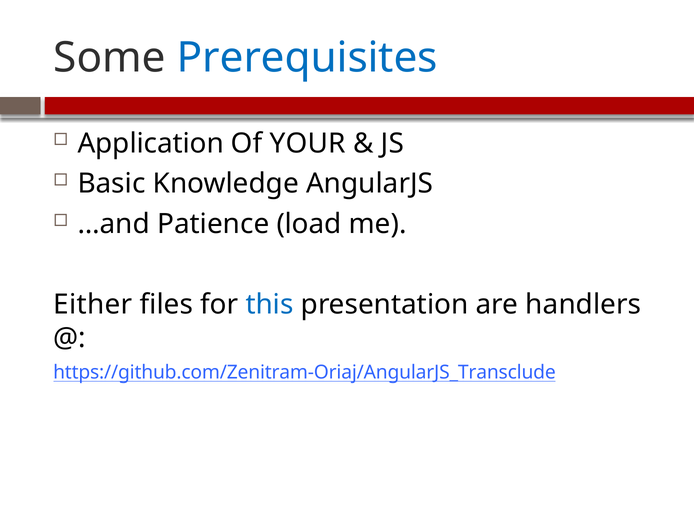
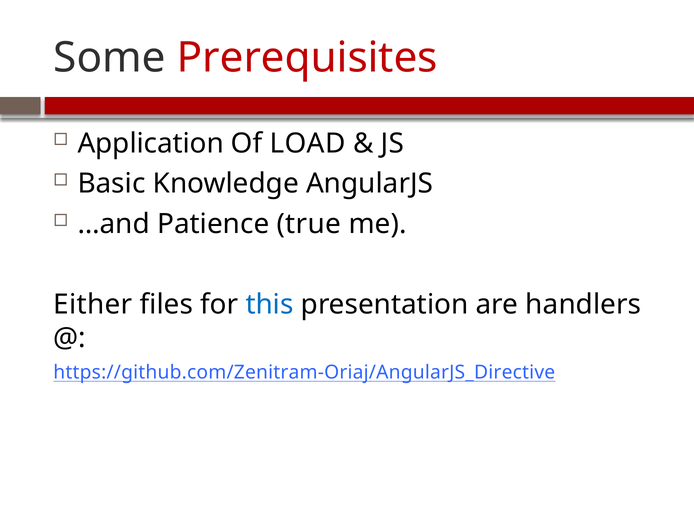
Prerequisites colour: blue -> red
YOUR: YOUR -> LOAD
load: load -> true
https://github.com/Zenitram-Oriaj/AngularJS_Transclude: https://github.com/Zenitram-Oriaj/AngularJS_Transclude -> https://github.com/Zenitram-Oriaj/AngularJS_Directive
